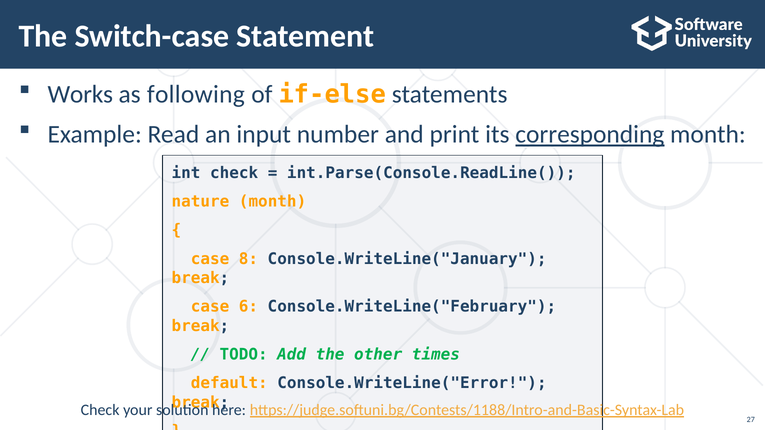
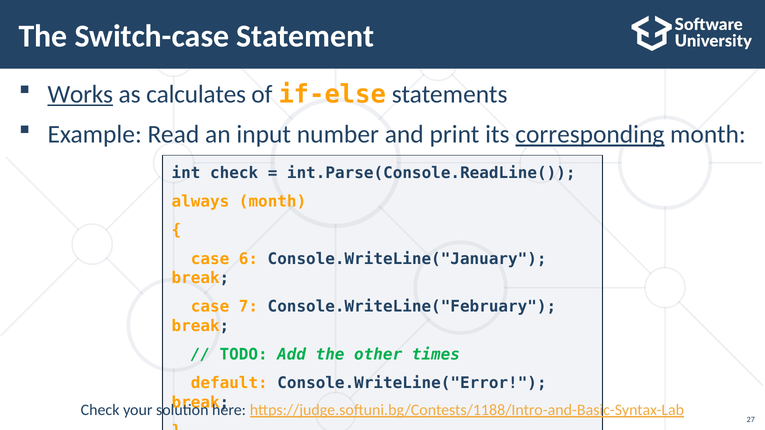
Works underline: none -> present
following: following -> calculates
nature: nature -> always
8: 8 -> 6
6: 6 -> 7
